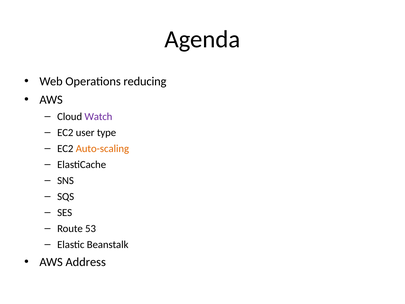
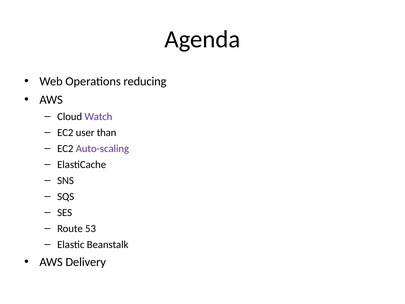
type: type -> than
Auto-scaling colour: orange -> purple
Address: Address -> Delivery
